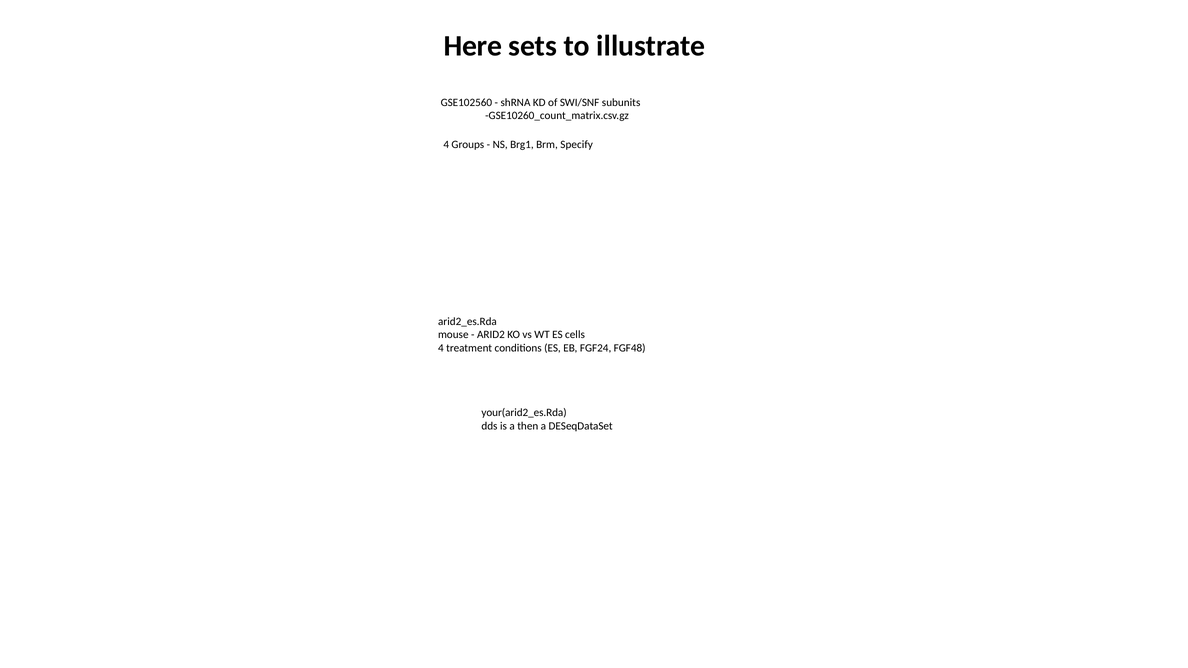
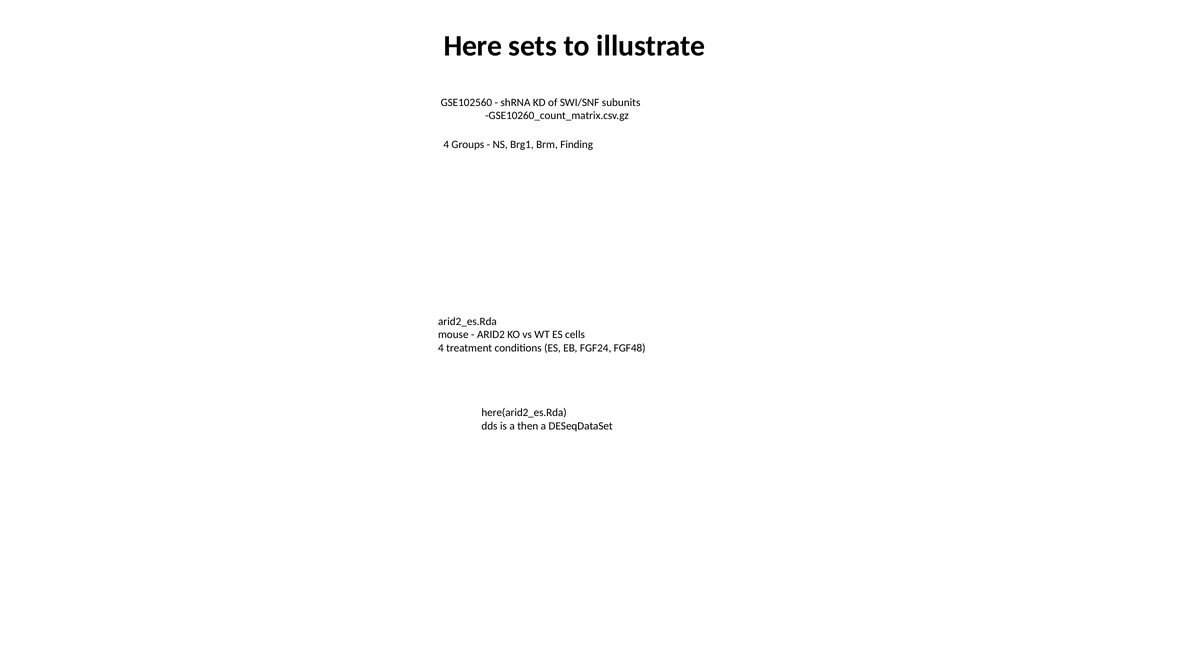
Specify: Specify -> Finding
your(arid2_es.Rda: your(arid2_es.Rda -> here(arid2_es.Rda
